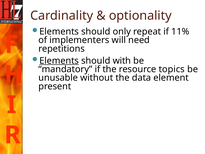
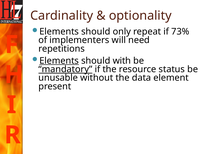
11%: 11% -> 73%
mandatory underline: none -> present
topics: topics -> status
